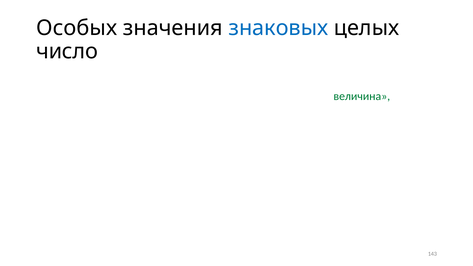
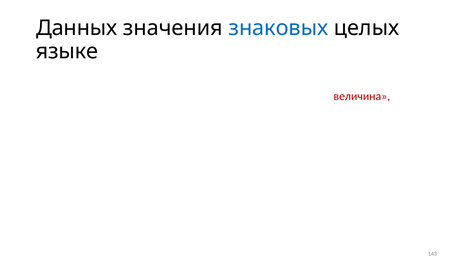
Особых: Особых -> Данных
число: число -> языке
величина colour: green -> red
